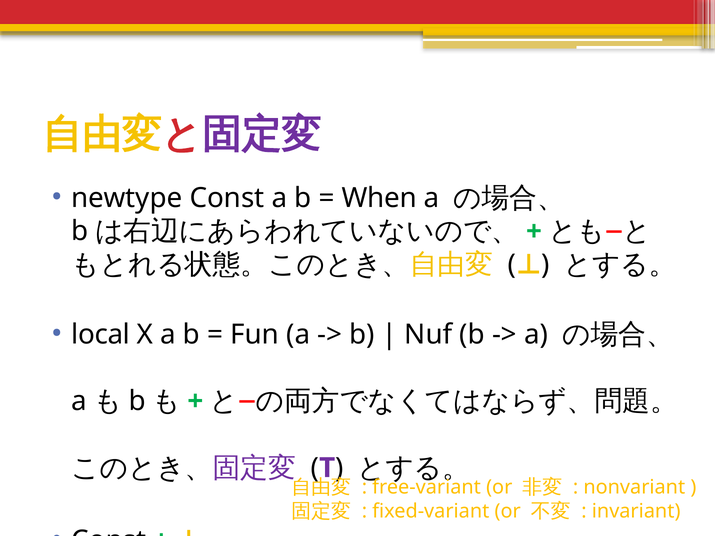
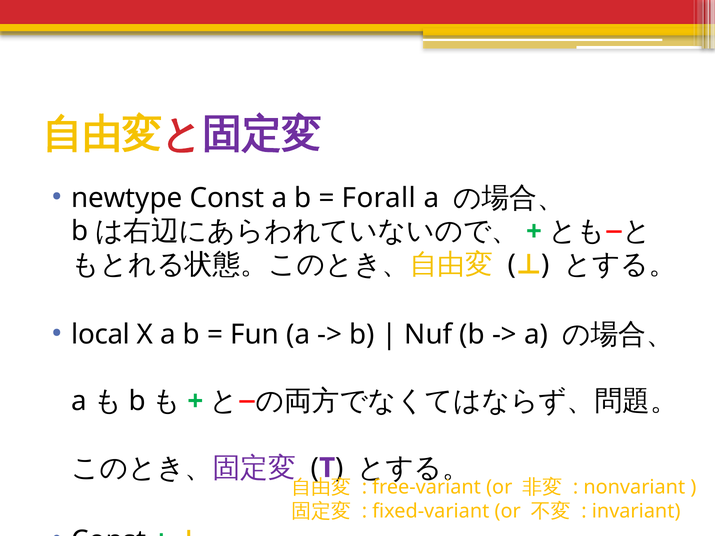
When: When -> Forall
